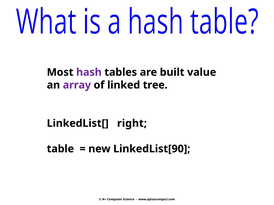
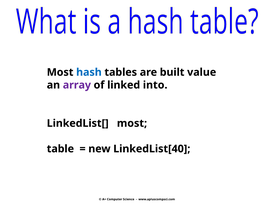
hash colour: purple -> blue
tree: tree -> into
LinkedList[ right: right -> most
LinkedList[90: LinkedList[90 -> LinkedList[40
